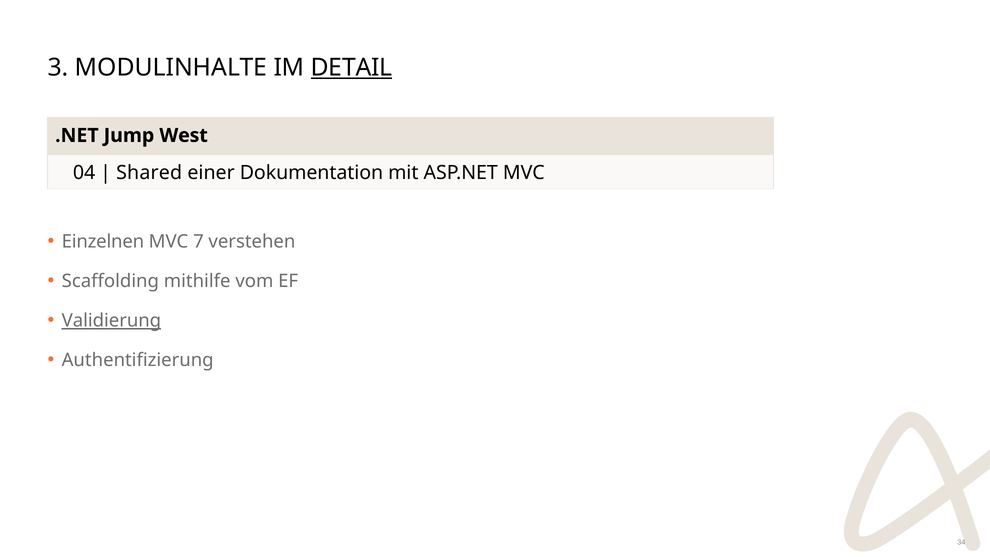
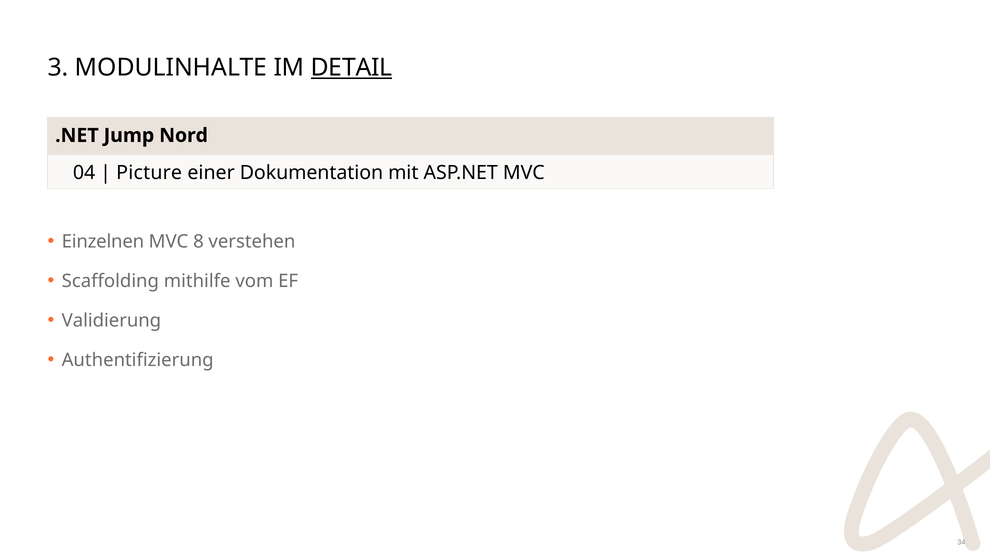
West: West -> Nord
Shared: Shared -> Picture
7: 7 -> 8
Validierung underline: present -> none
